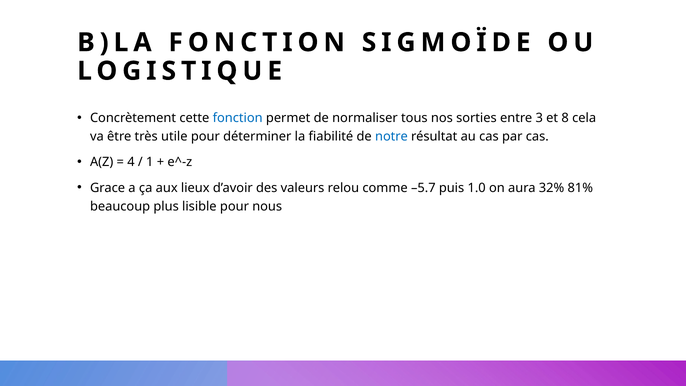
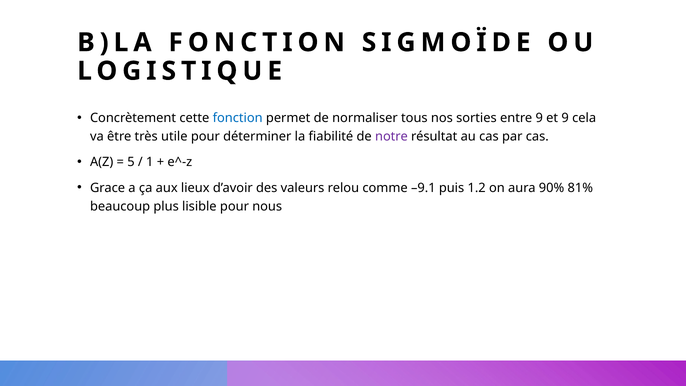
entre 3: 3 -> 9
et 8: 8 -> 9
notre colour: blue -> purple
4: 4 -> 5
–5.7: –5.7 -> –9.1
1.0: 1.0 -> 1.2
32%: 32% -> 90%
